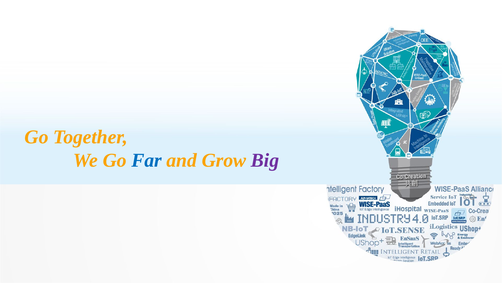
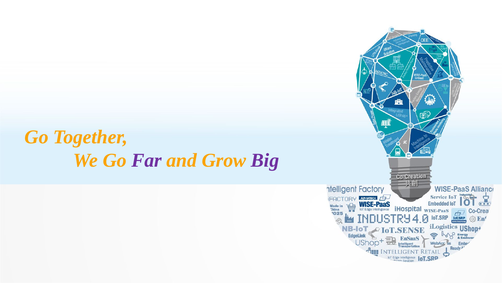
Far colour: blue -> purple
